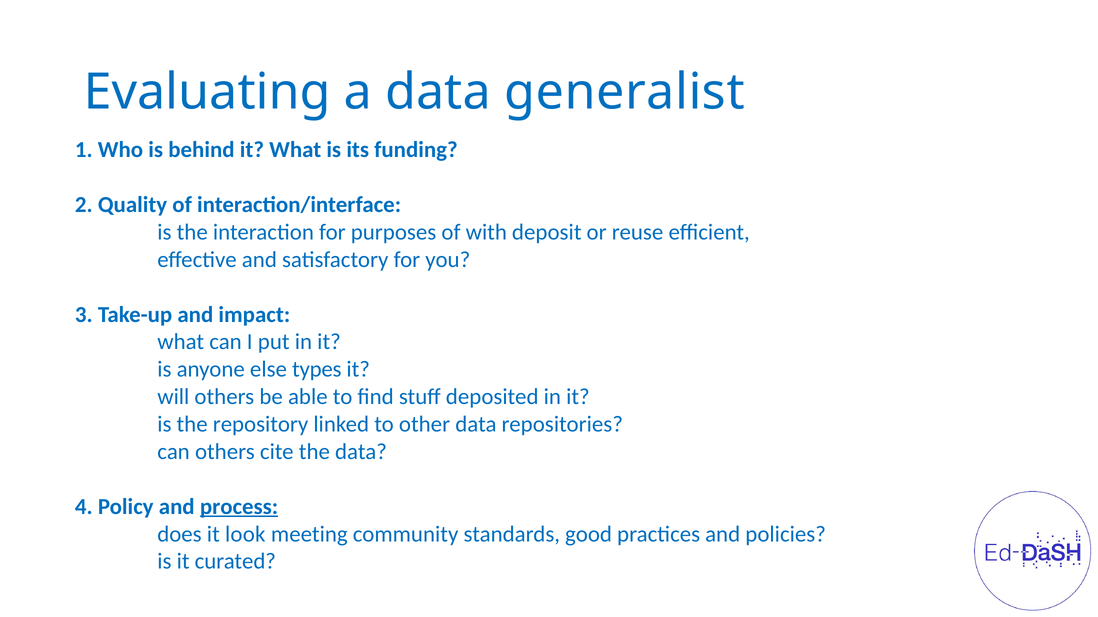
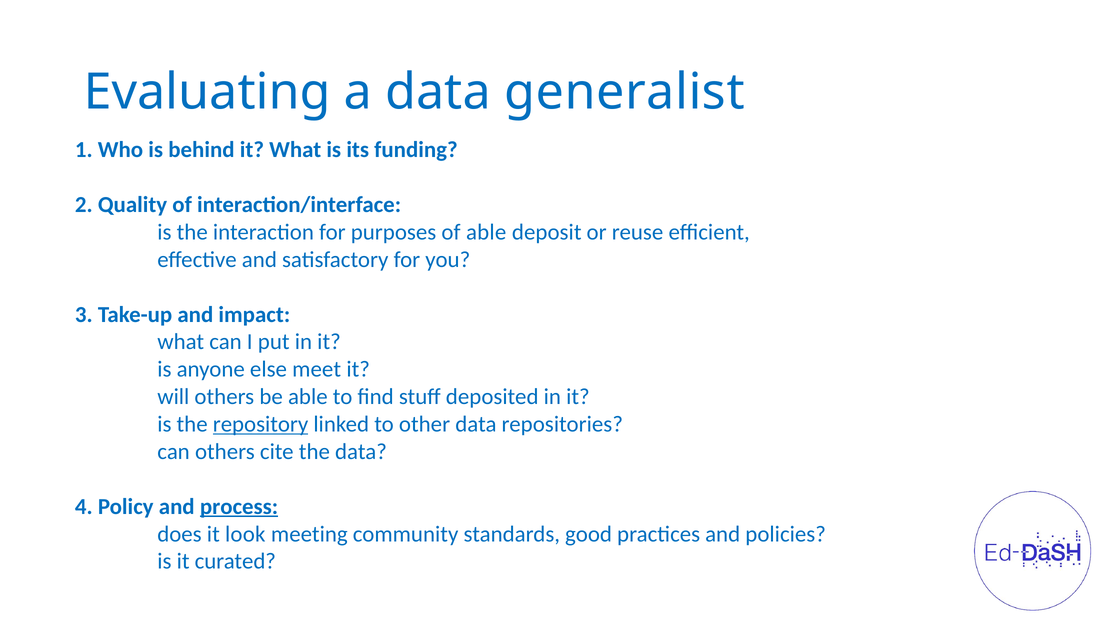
of with: with -> able
types: types -> meet
repository underline: none -> present
